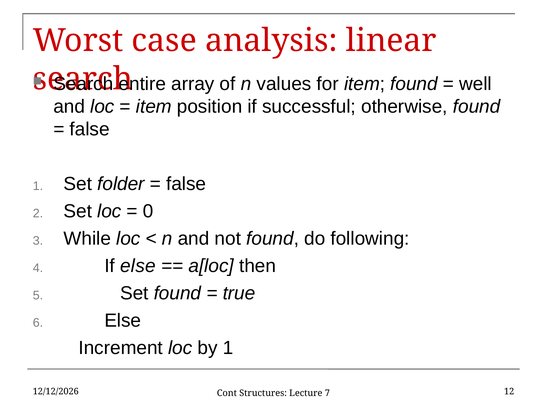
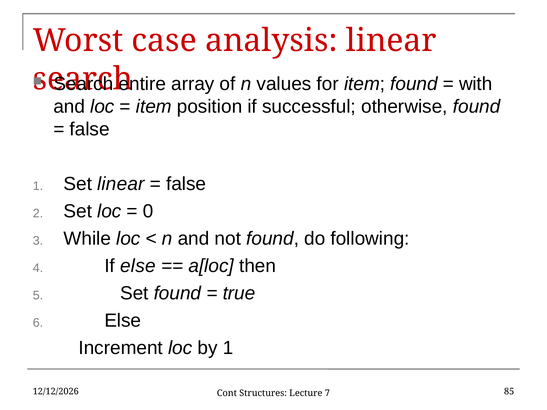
well: well -> with
Set folder: folder -> linear
12: 12 -> 85
